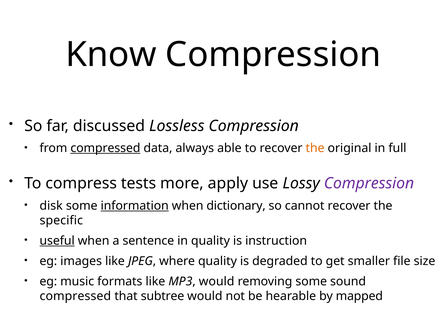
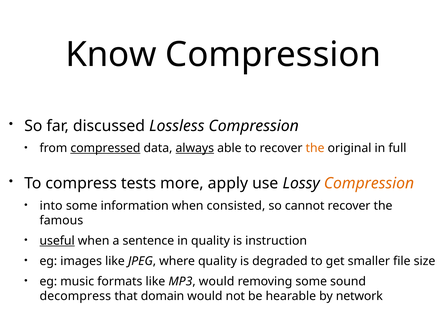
always underline: none -> present
Compression at (369, 184) colour: purple -> orange
disk: disk -> into
information underline: present -> none
dictionary: dictionary -> consisted
specific: specific -> famous
compressed at (75, 296): compressed -> decompress
subtree: subtree -> domain
mapped: mapped -> network
